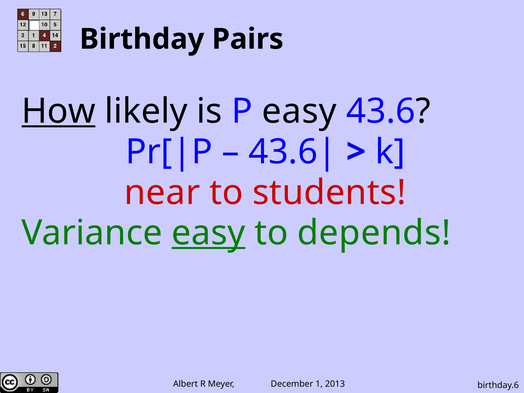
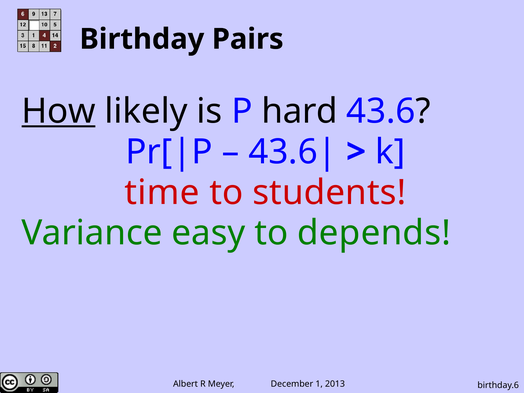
P easy: easy -> hard
near: near -> time
easy at (208, 233) underline: present -> none
